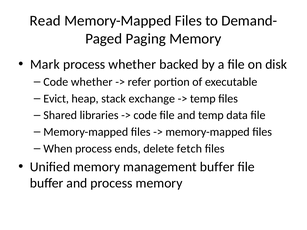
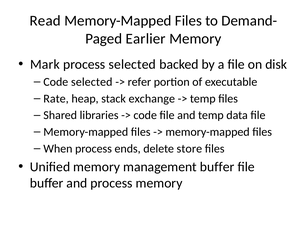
Paging: Paging -> Earlier
process whether: whether -> selected
Code whether: whether -> selected
Evict: Evict -> Rate
fetch: fetch -> store
